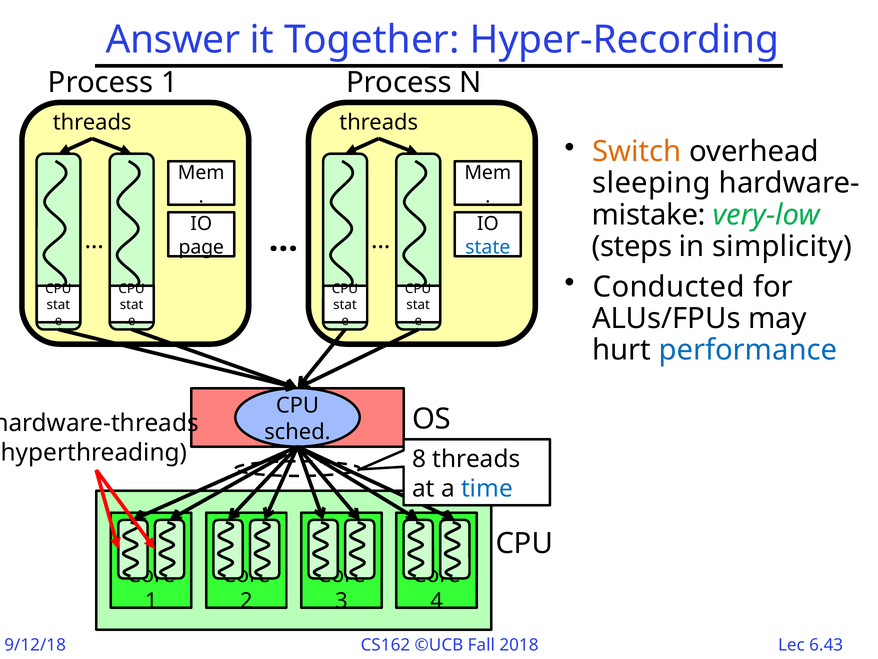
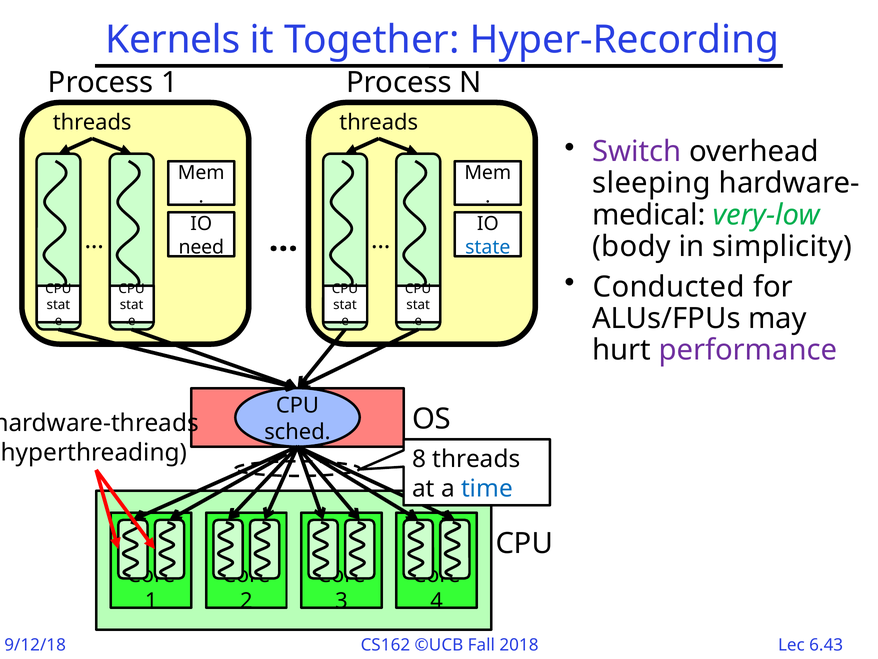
Answer: Answer -> Kernels
Switch colour: orange -> purple
mistake: mistake -> medical
steps: steps -> body
page: page -> need
performance colour: blue -> purple
